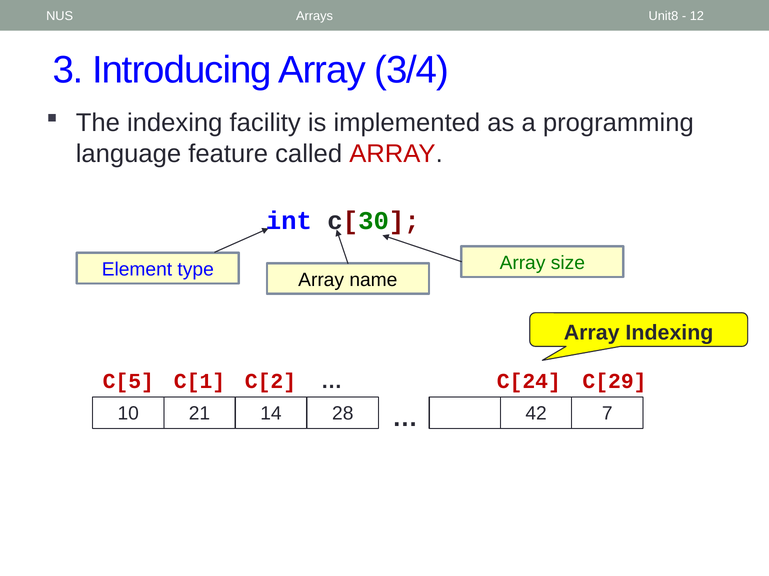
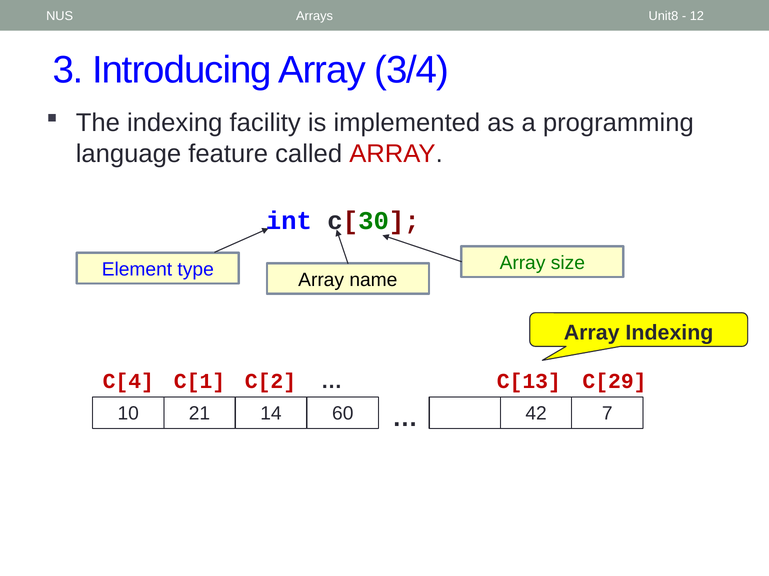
C[5: C[5 -> C[4
C[24: C[24 -> C[13
28: 28 -> 60
